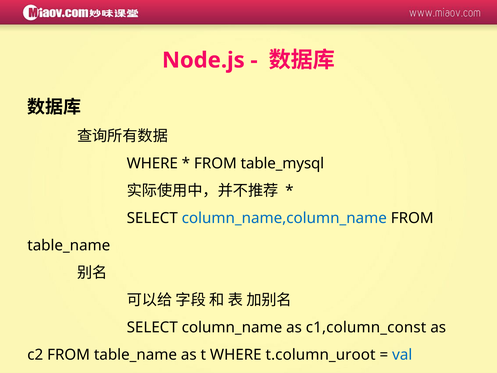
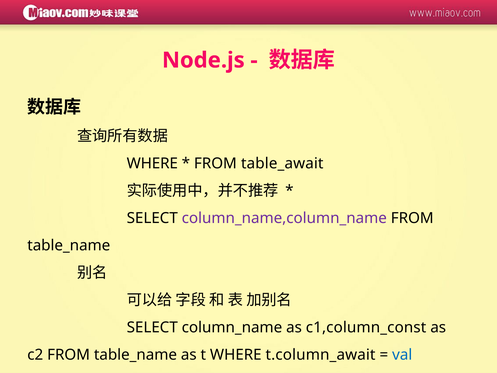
table_mysql: table_mysql -> table_await
column_name,column_name colour: blue -> purple
t.column_uroot: t.column_uroot -> t.column_await
